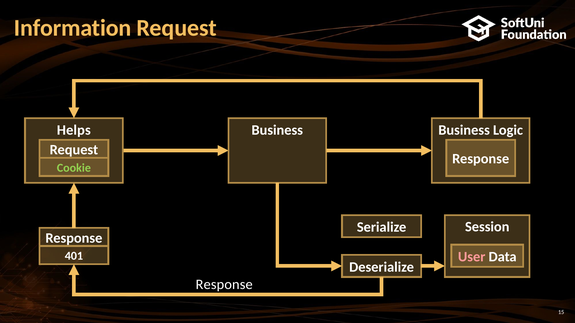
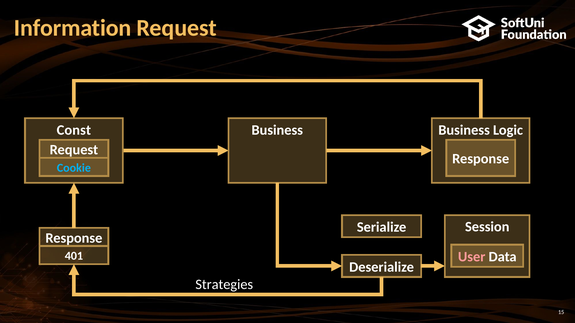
Helps: Helps -> Const
Cookie colour: light green -> light blue
Response at (224, 285): Response -> Strategies
